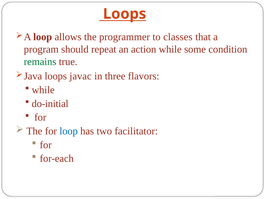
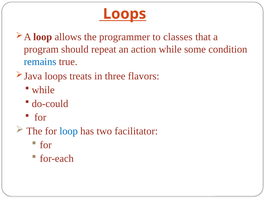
remains colour: green -> blue
javac: javac -> treats
do-initial: do-initial -> do-could
